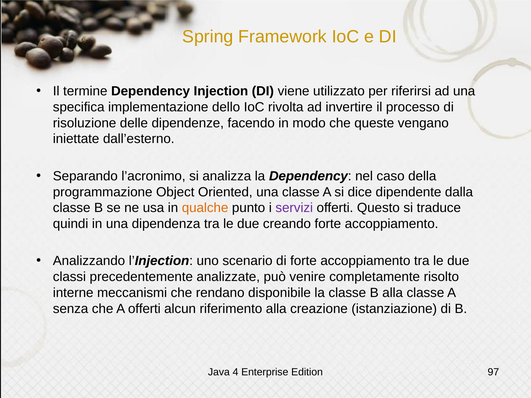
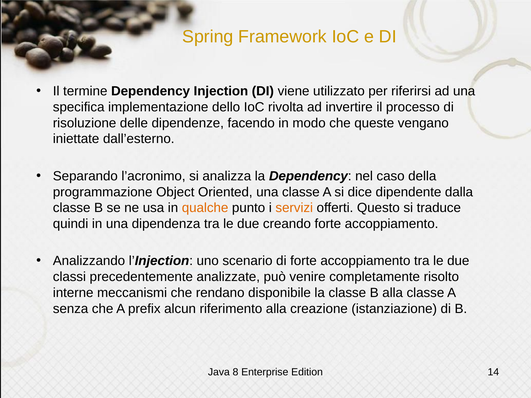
servizi colour: purple -> orange
A offerti: offerti -> prefix
4: 4 -> 8
97: 97 -> 14
